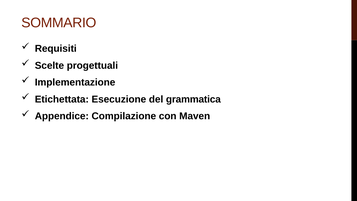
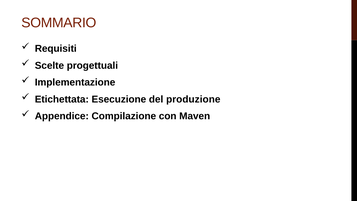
grammatica: grammatica -> produzione
